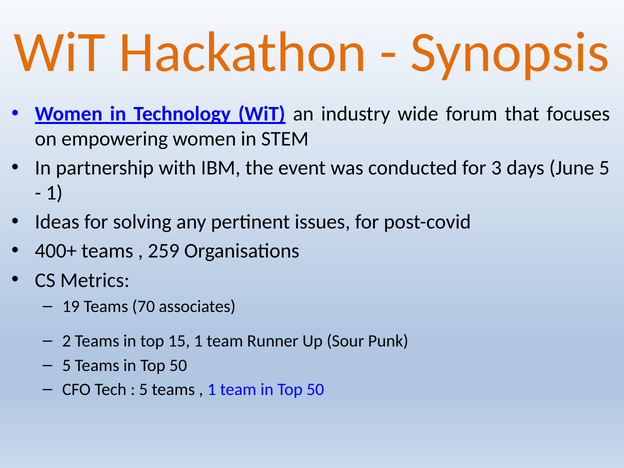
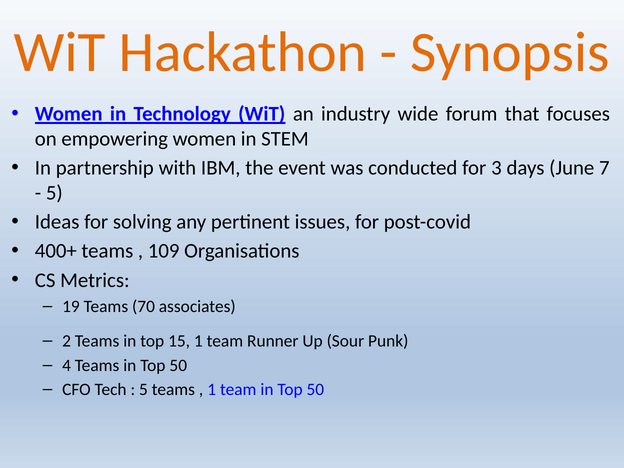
June 5: 5 -> 7
1 at (54, 193): 1 -> 5
259: 259 -> 109
5 at (67, 365): 5 -> 4
